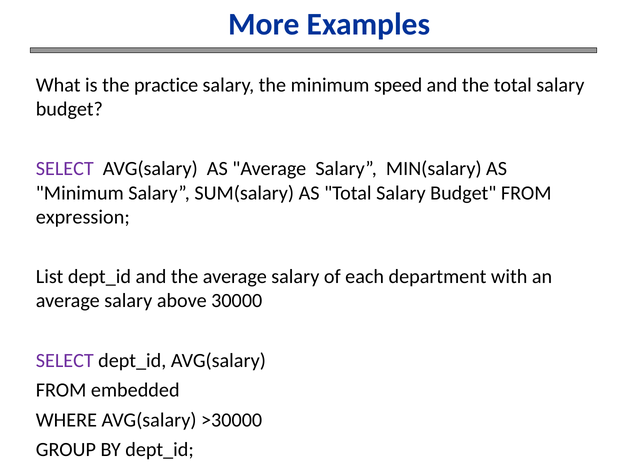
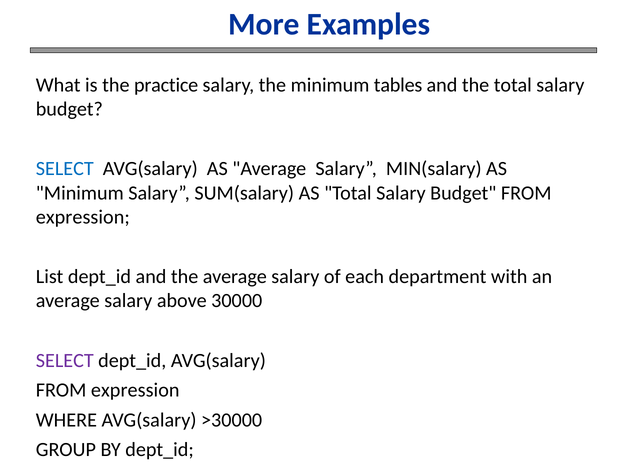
speed: speed -> tables
SELECT at (65, 169) colour: purple -> blue
embedded at (135, 390): embedded -> expression
